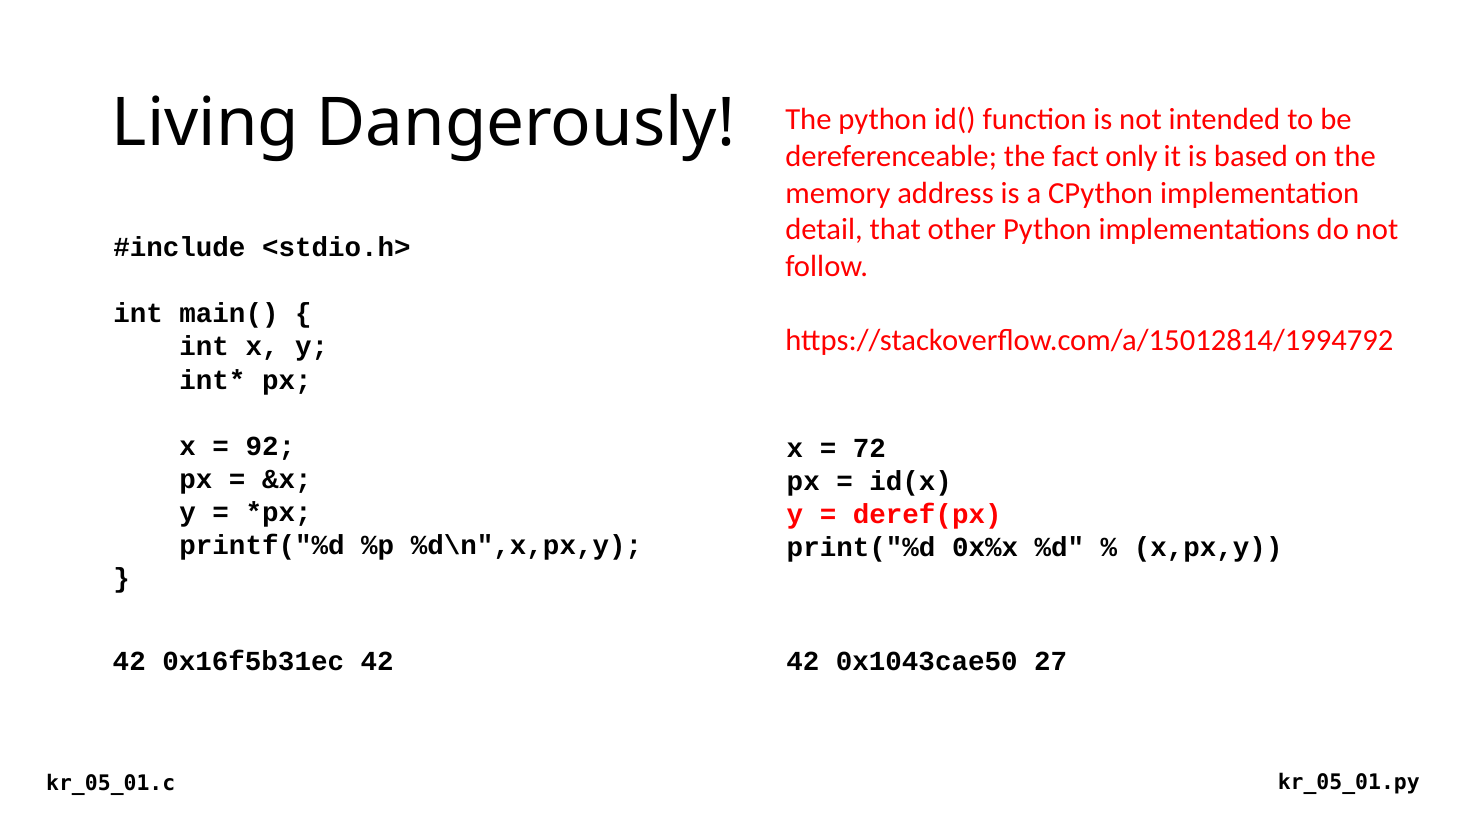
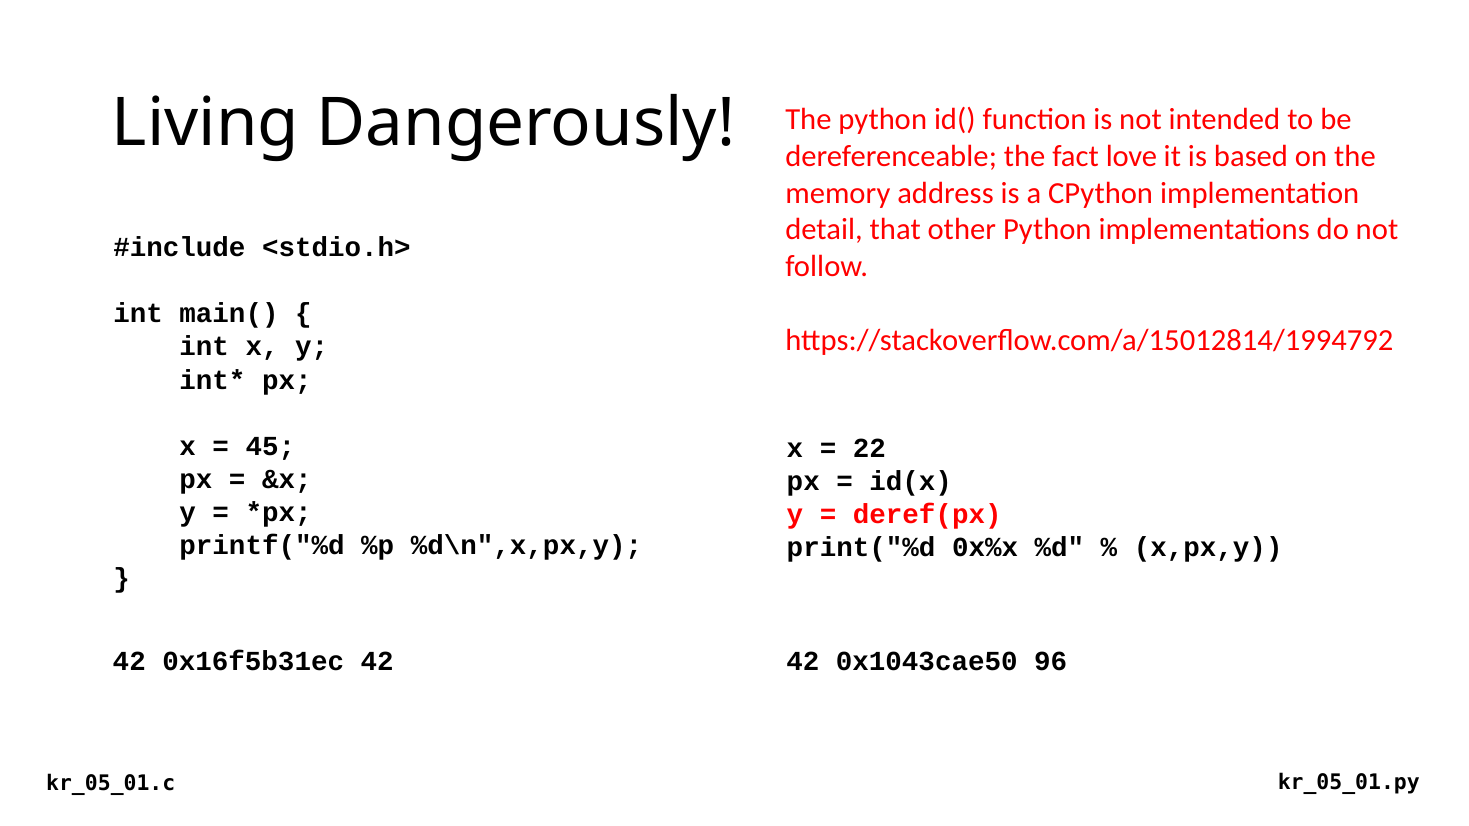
only: only -> love
92: 92 -> 45
72: 72 -> 22
27: 27 -> 96
